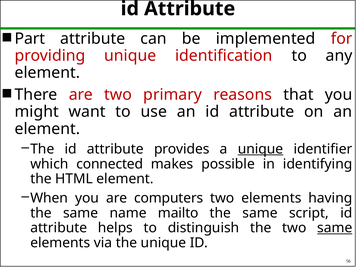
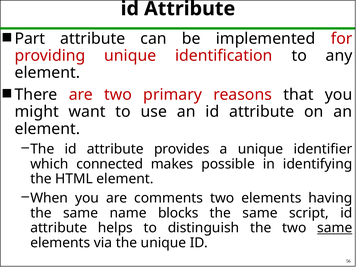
unique at (261, 149) underline: present -> none
computers: computers -> comments
mailto: mailto -> blocks
